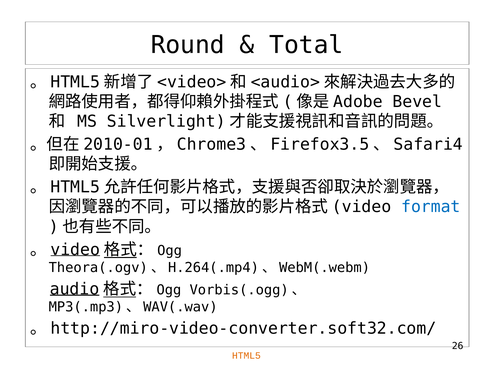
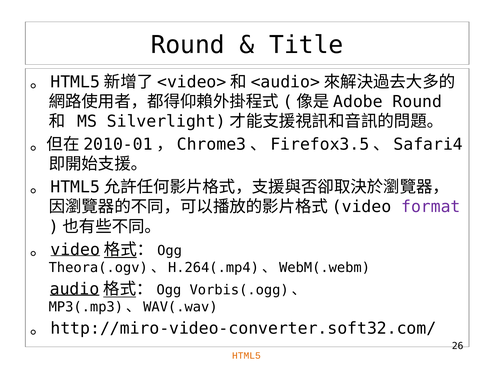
Total: Total -> Title
Bevel at (417, 102): Bevel -> Round
format colour: blue -> purple
